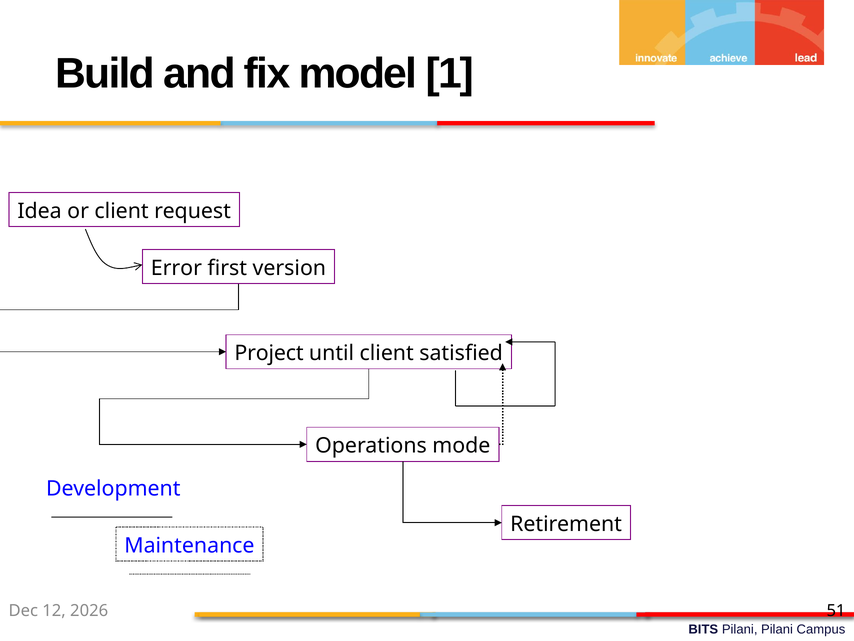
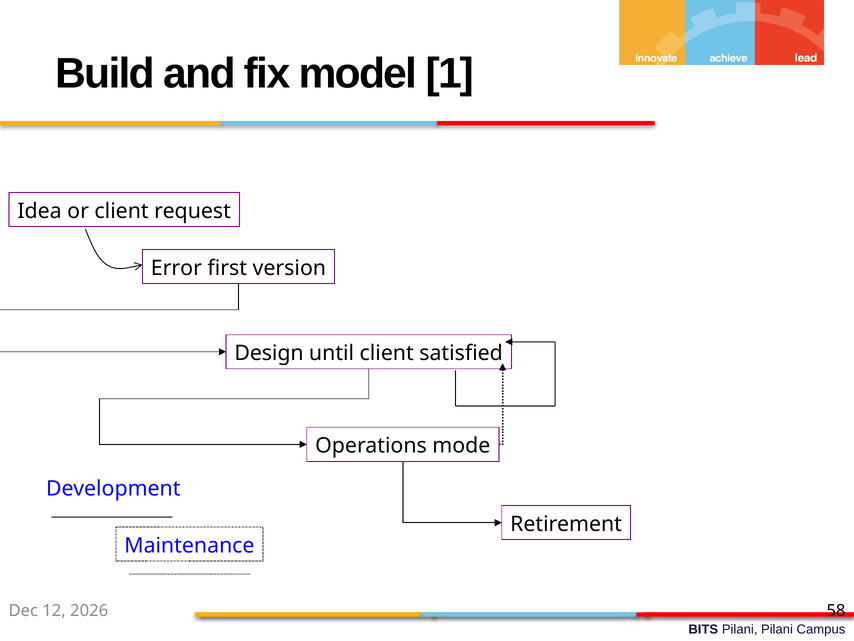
Project: Project -> Design
51: 51 -> 58
